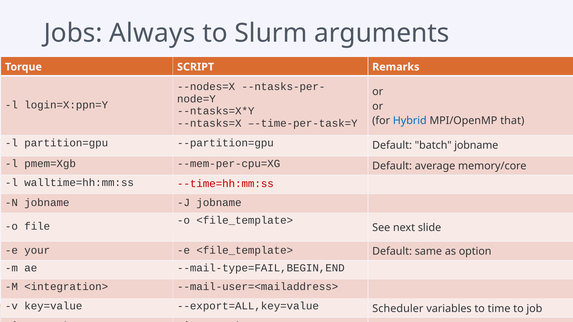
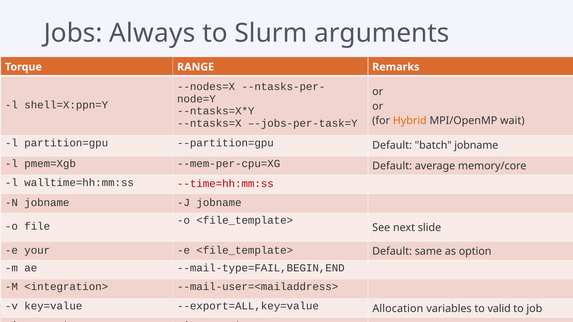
SCRIPT: SCRIPT -> RANGE
login=X:ppn=Y: login=X:ppn=Y -> shell=X:ppn=Y
Hybrid colour: blue -> orange
that: that -> wait
–-time-per-task=Y: –-time-per-task=Y -> –-jobs-per-task=Y
Scheduler: Scheduler -> Allocation
time: time -> valid
